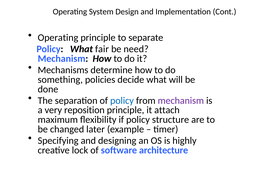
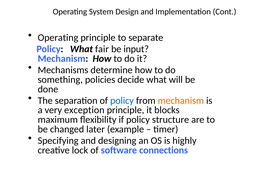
need: need -> input
mechanism at (181, 100) colour: purple -> orange
reposition: reposition -> exception
attach: attach -> blocks
architecture: architecture -> connections
